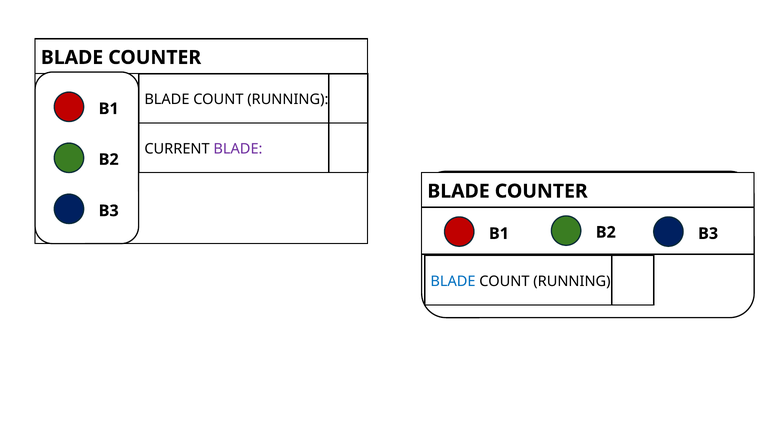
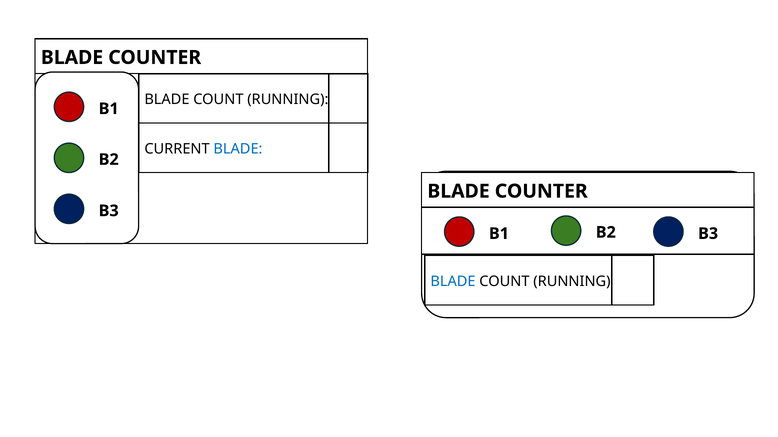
BLADE at (238, 149) colour: purple -> blue
